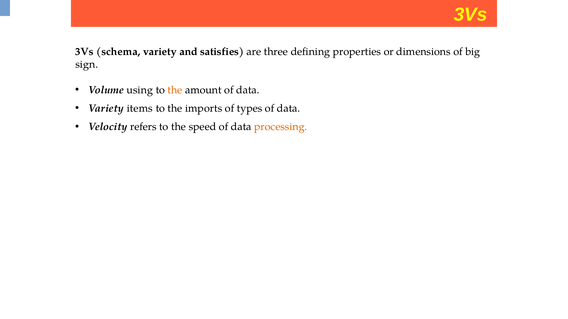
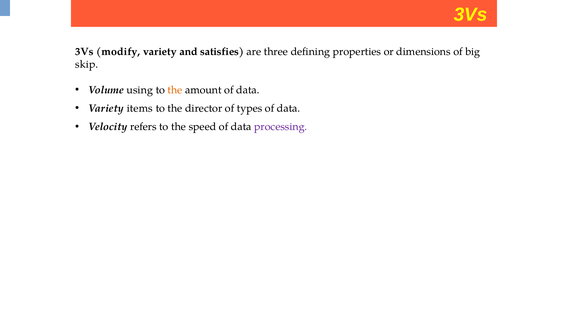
schema: schema -> modify
sign: sign -> skip
imports: imports -> director
processing colour: orange -> purple
